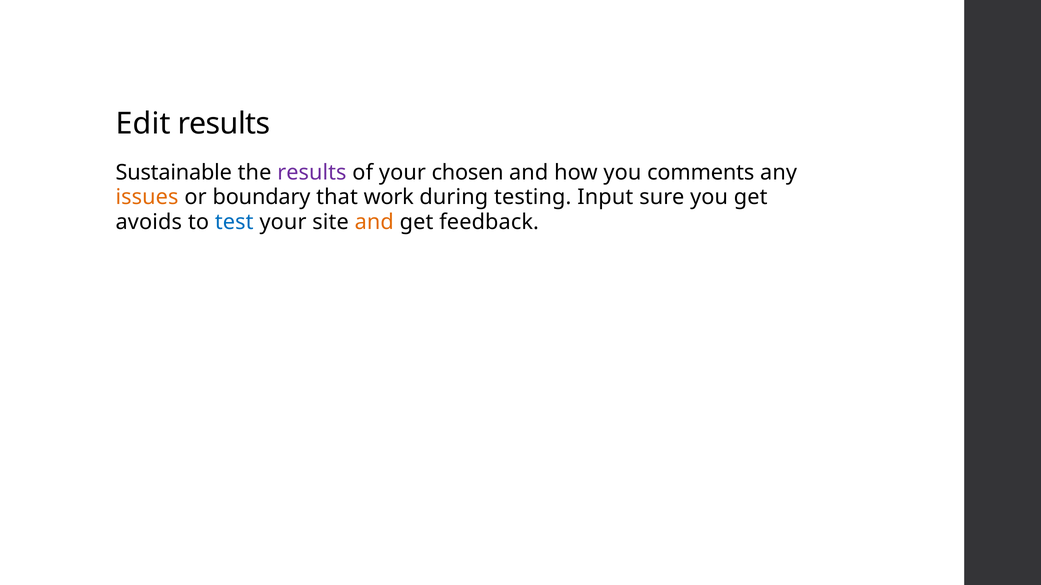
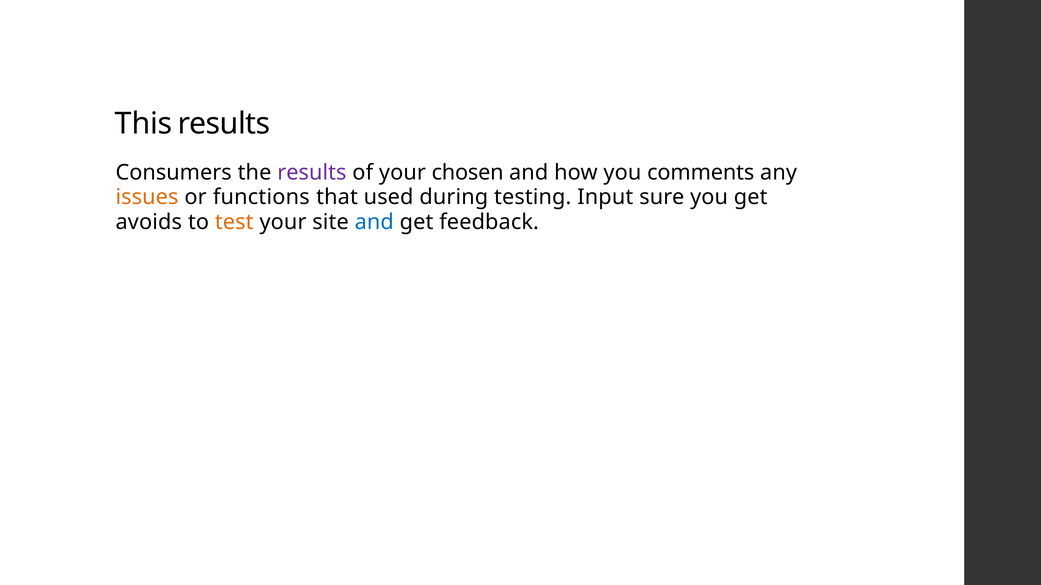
Edit: Edit -> This
Sustainable: Sustainable -> Consumers
boundary: boundary -> functions
work: work -> used
test colour: blue -> orange
and at (374, 222) colour: orange -> blue
